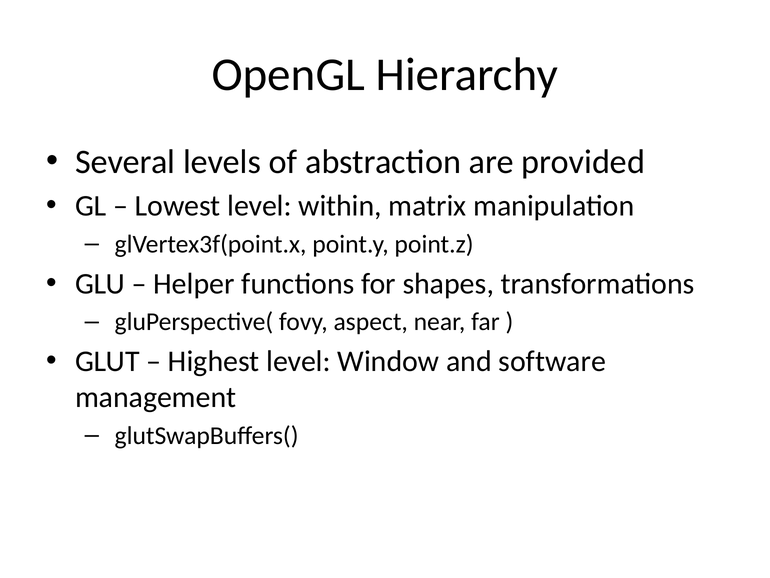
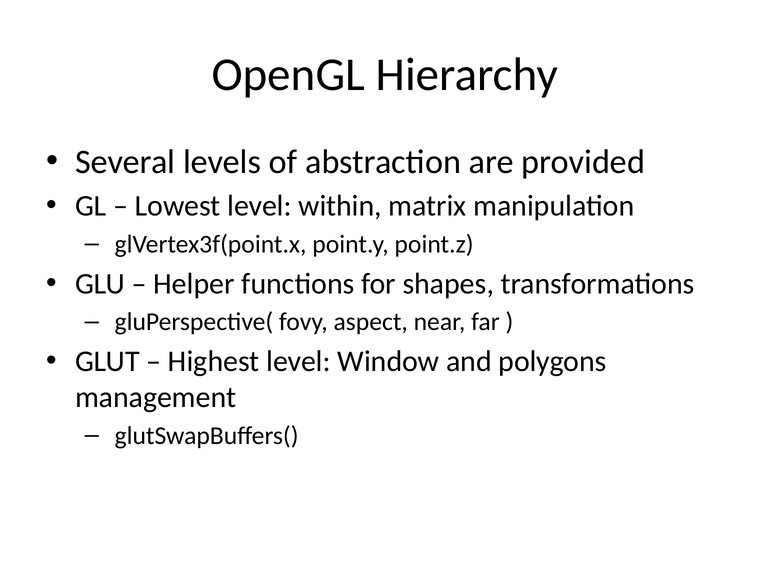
software: software -> polygons
